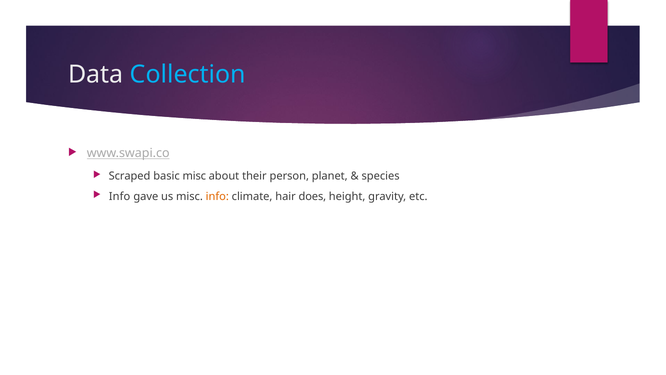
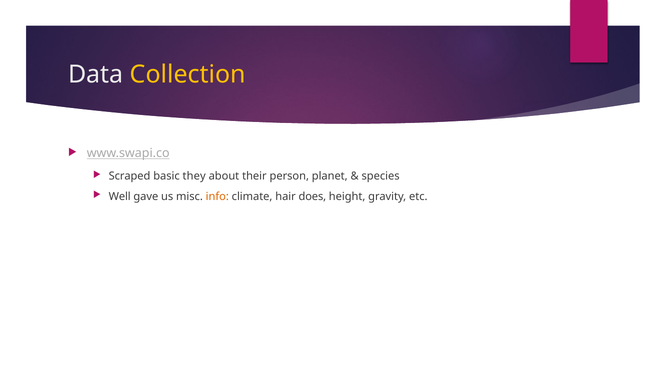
Collection colour: light blue -> yellow
basic misc: misc -> they
Info at (120, 196): Info -> Well
